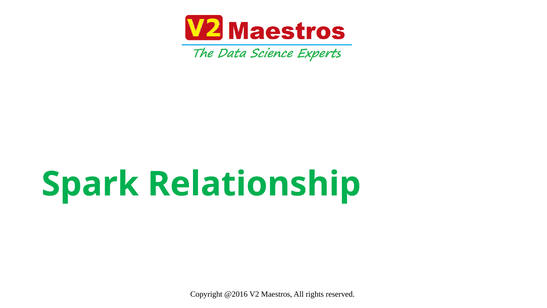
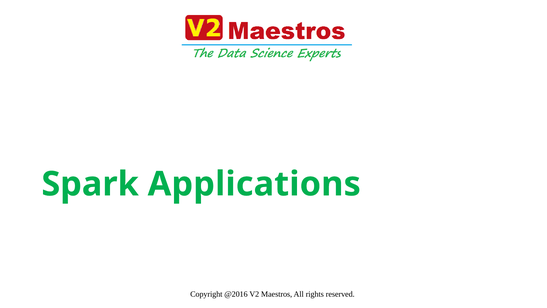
Relationship: Relationship -> Applications
